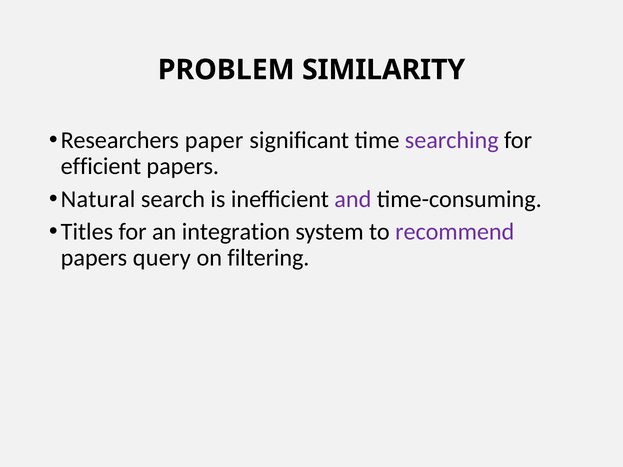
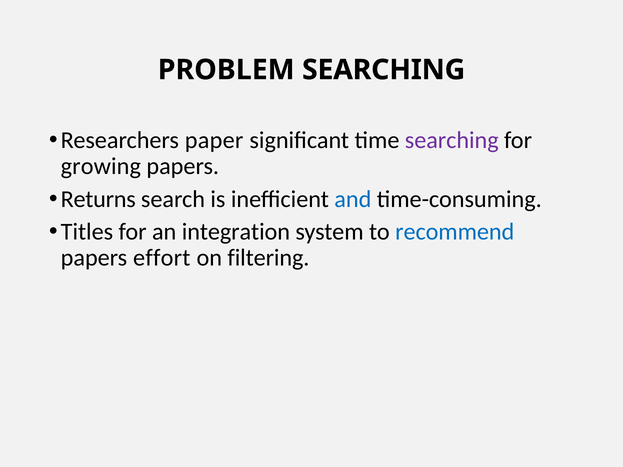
PROBLEM SIMILARITY: SIMILARITY -> SEARCHING
efficient: efficient -> growing
Natural: Natural -> Returns
and colour: purple -> blue
recommend colour: purple -> blue
query: query -> effort
